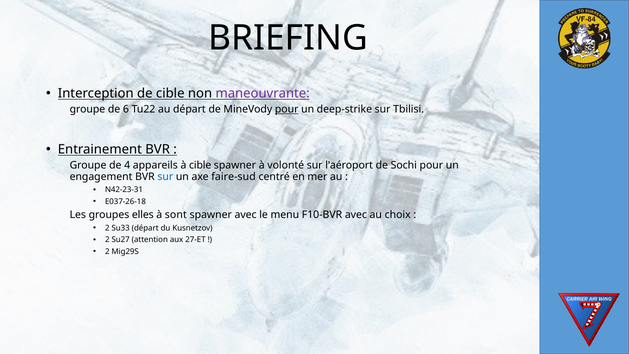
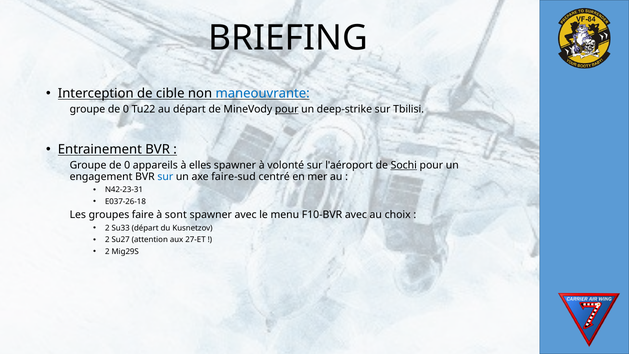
maneouvrante colour: purple -> blue
6 at (126, 109): 6 -> 0
4 at (127, 165): 4 -> 0
à cible: cible -> elles
Sochi underline: none -> present
elles: elles -> faire
